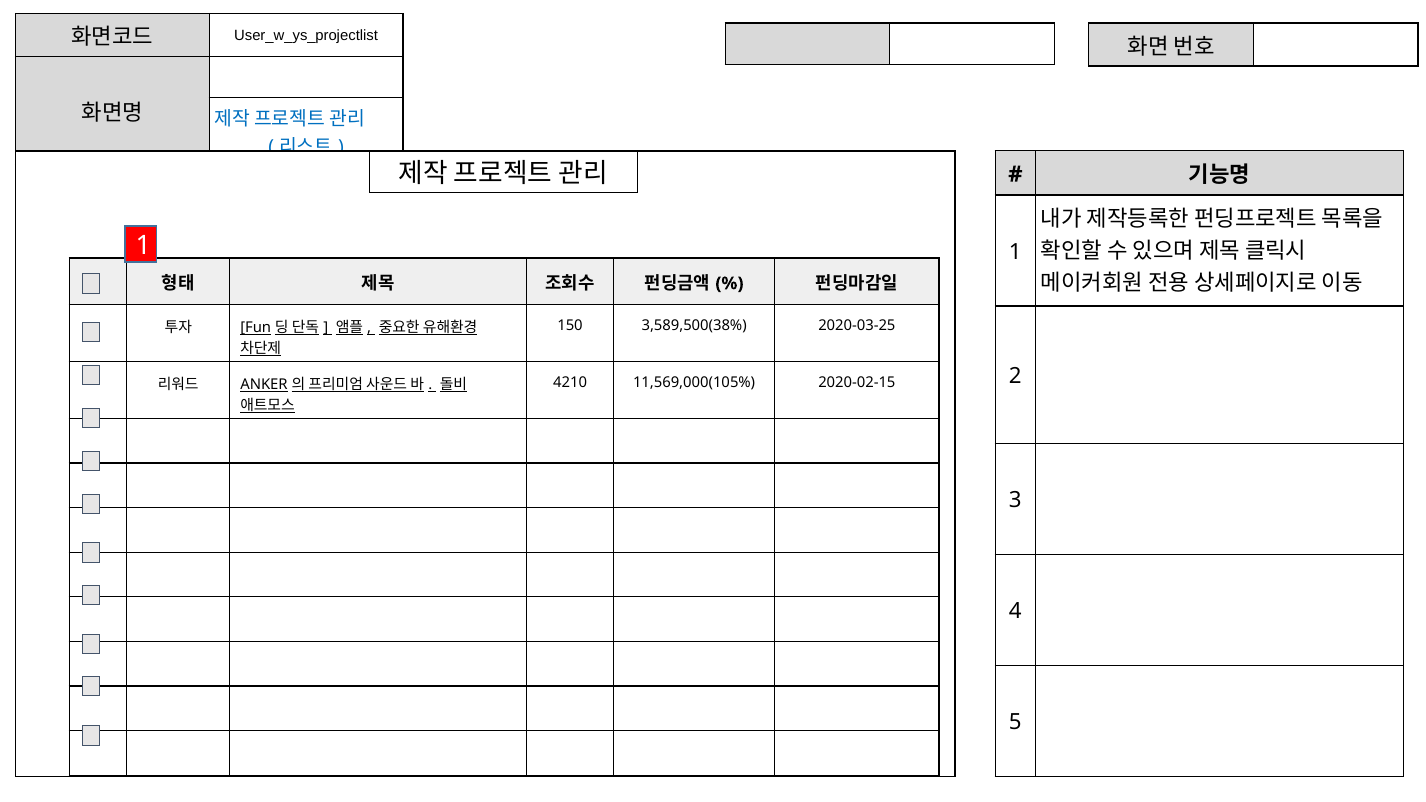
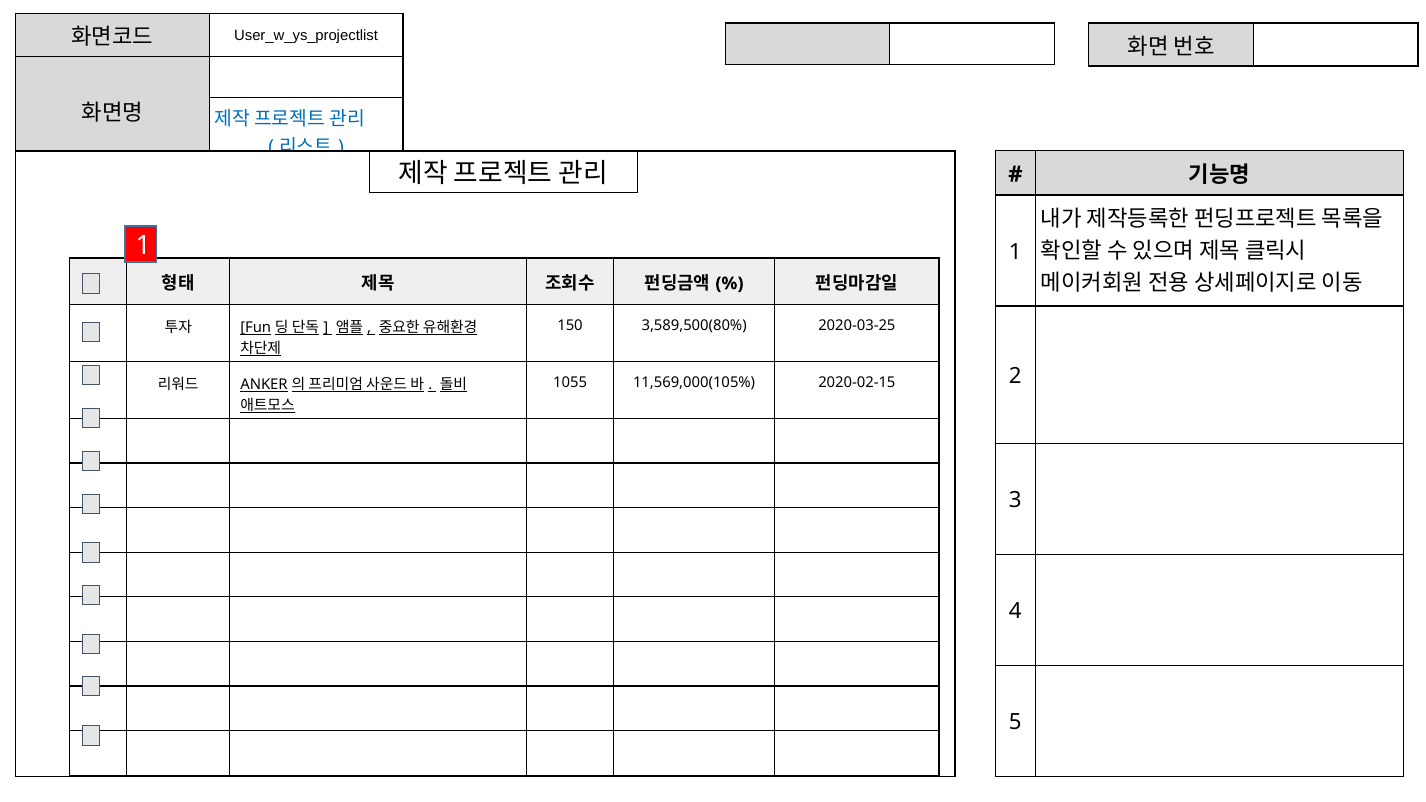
3,589,500(38%: 3,589,500(38% -> 3,589,500(80%
4210: 4210 -> 1055
